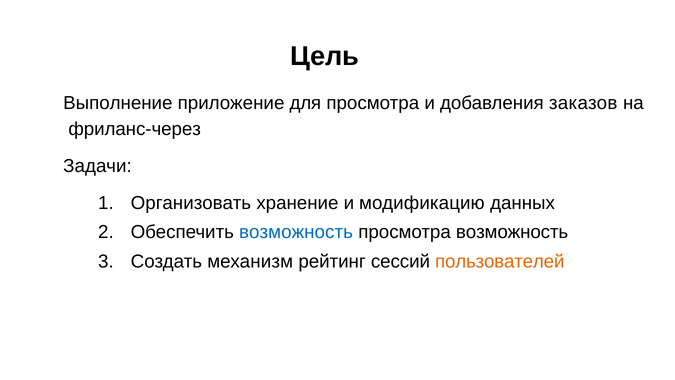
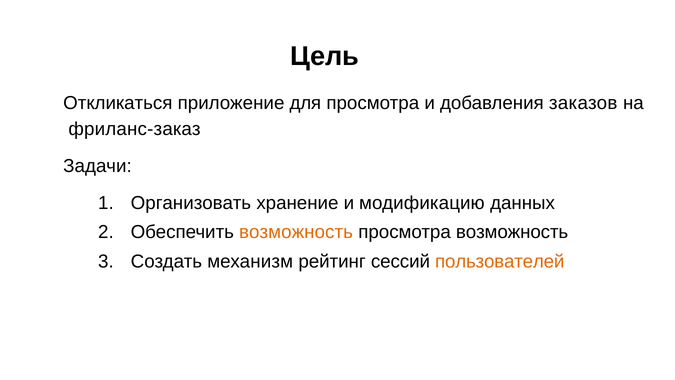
Выполнение: Выполнение -> Откликаться
фриланс-через: фриланс-через -> фриланс-заказ
возможность at (296, 232) colour: blue -> orange
